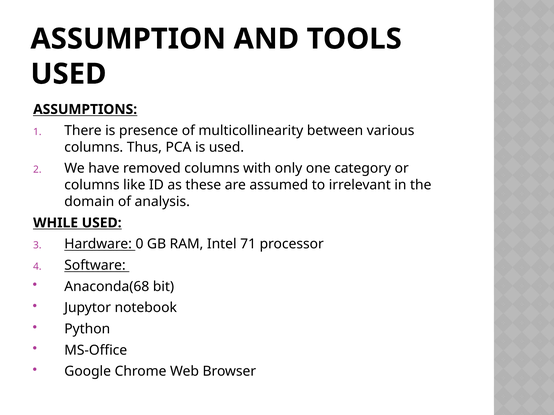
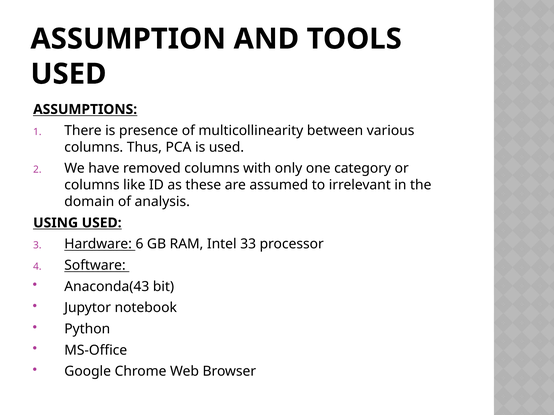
WHILE: WHILE -> USING
0: 0 -> 6
71: 71 -> 33
Anaconda(68: Anaconda(68 -> Anaconda(43
